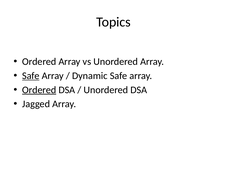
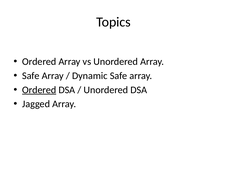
Safe at (31, 76) underline: present -> none
